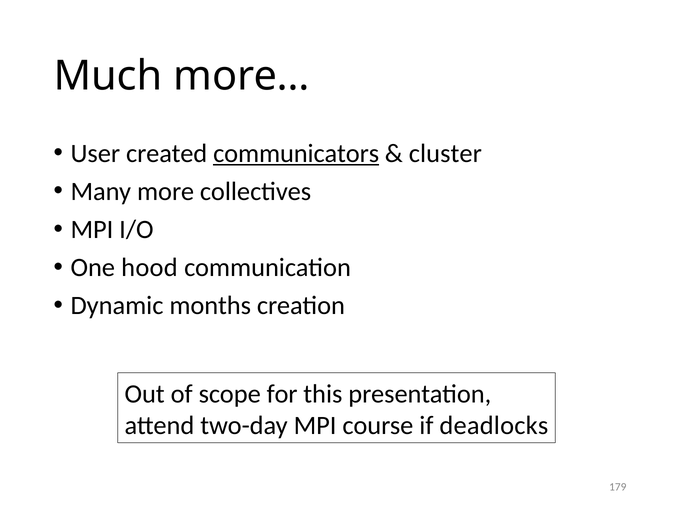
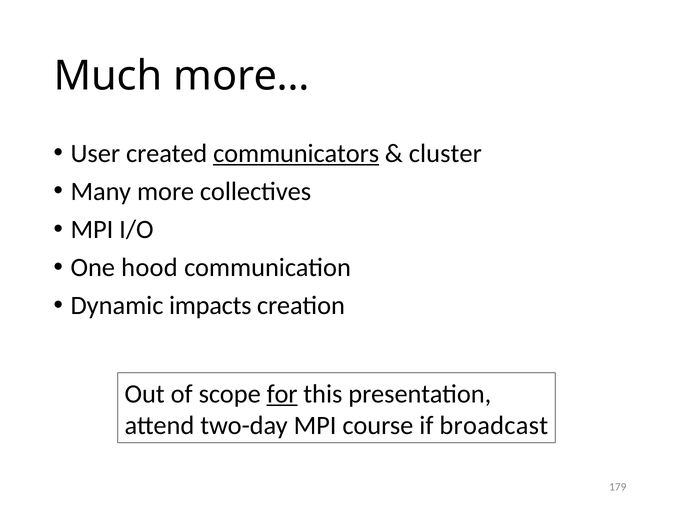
months: months -> impacts
for underline: none -> present
deadlocks: deadlocks -> broadcast
